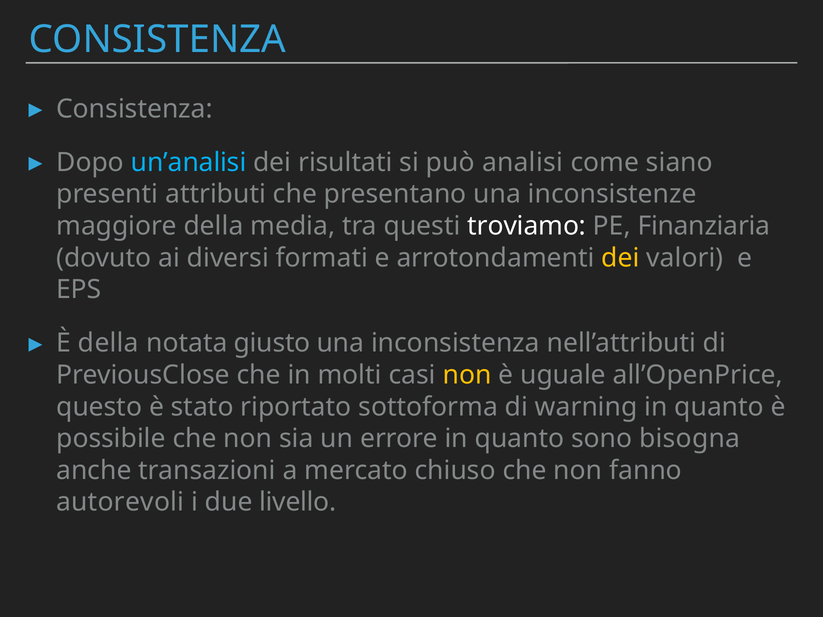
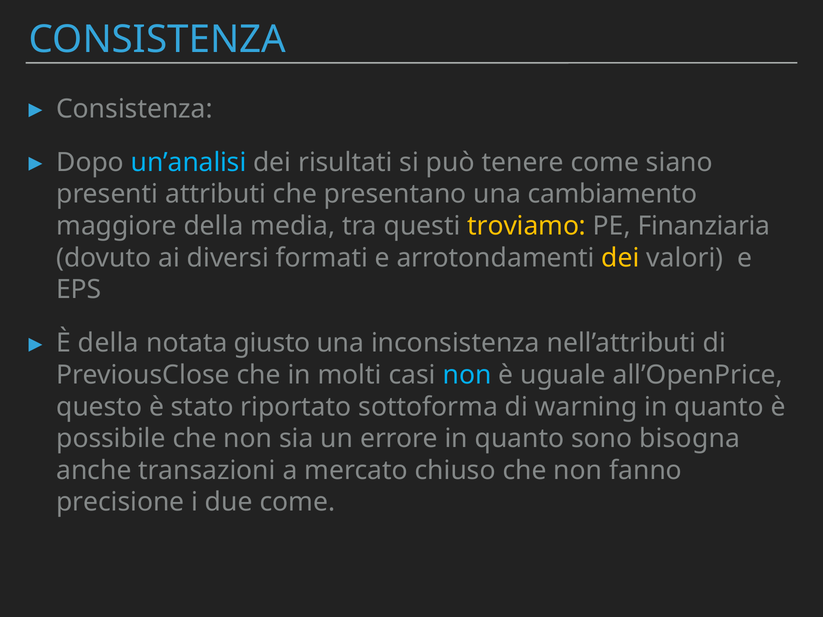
analisi: analisi -> tenere
inconsistenze: inconsistenze -> cambiamento
troviamo colour: white -> yellow
non at (467, 375) colour: yellow -> light blue
autorevoli: autorevoli -> precisione
due livello: livello -> come
